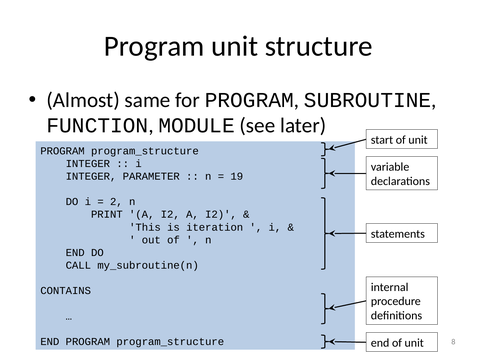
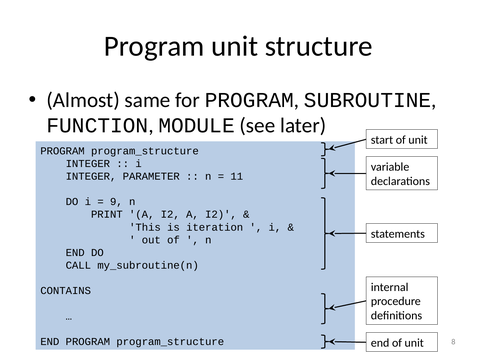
19: 19 -> 11
2: 2 -> 9
